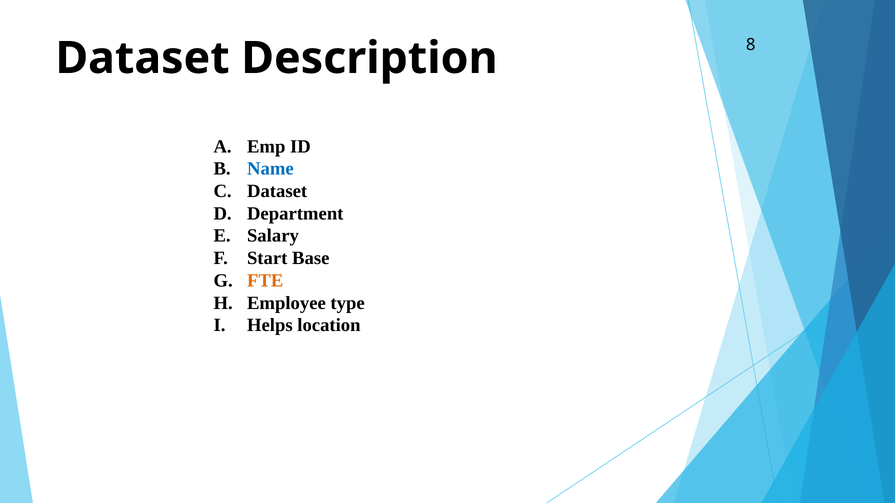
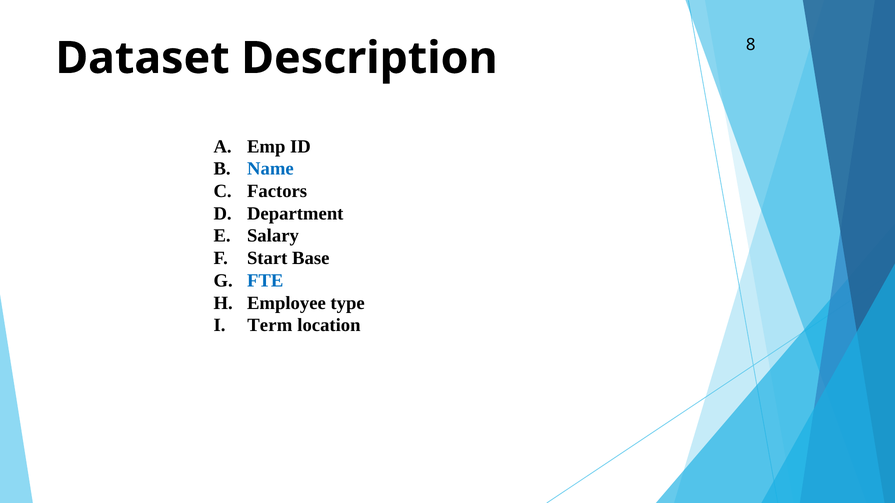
Dataset at (277, 191): Dataset -> Factors
FTE colour: orange -> blue
Helps: Helps -> Term
